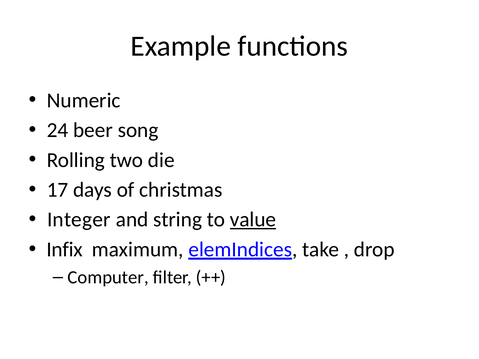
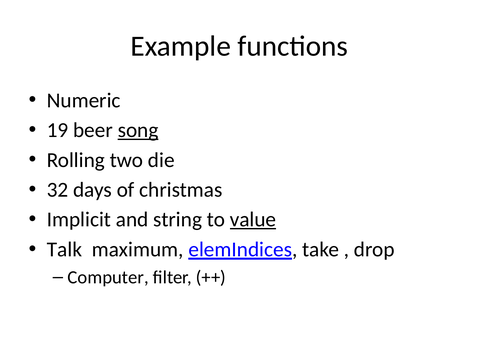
24: 24 -> 19
song underline: none -> present
17: 17 -> 32
Integer: Integer -> Implicit
Infix: Infix -> Talk
